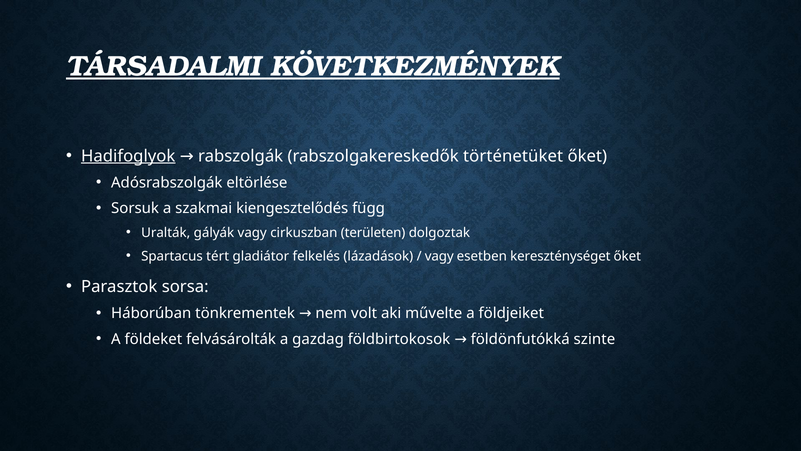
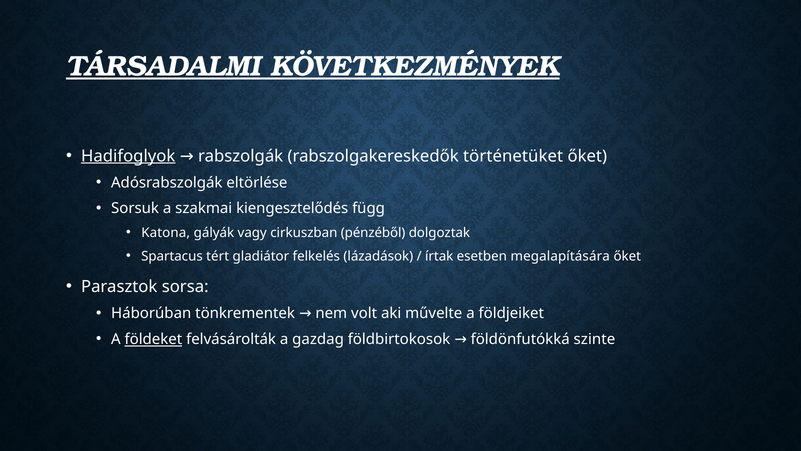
Uralták: Uralták -> Katona
területen: területen -> pénzéből
vagy at (439, 256): vagy -> írtak
kereszténységet: kereszténységet -> megalapítására
földeket underline: none -> present
